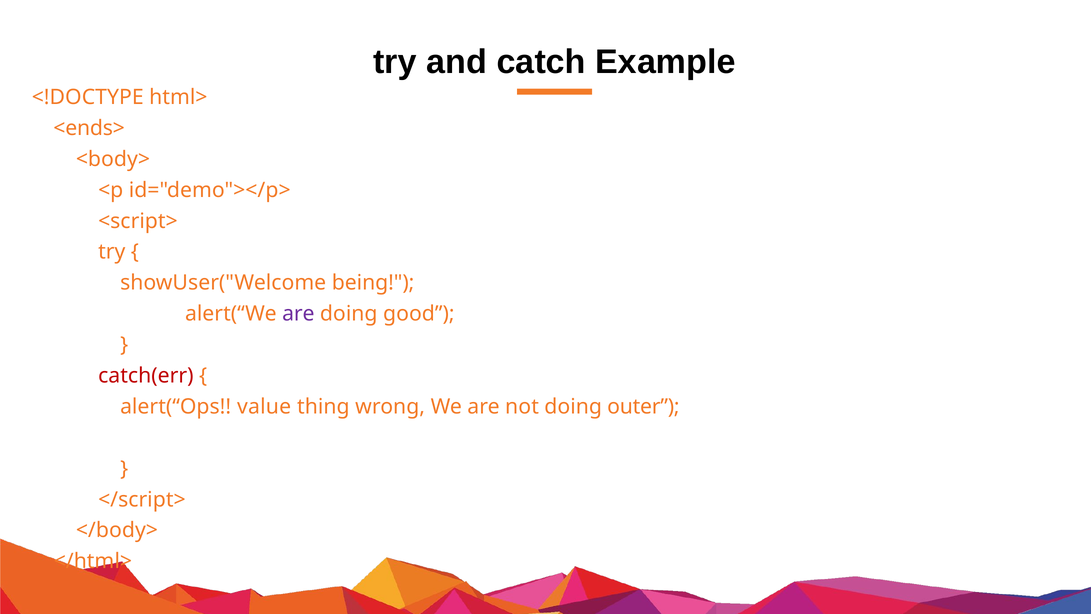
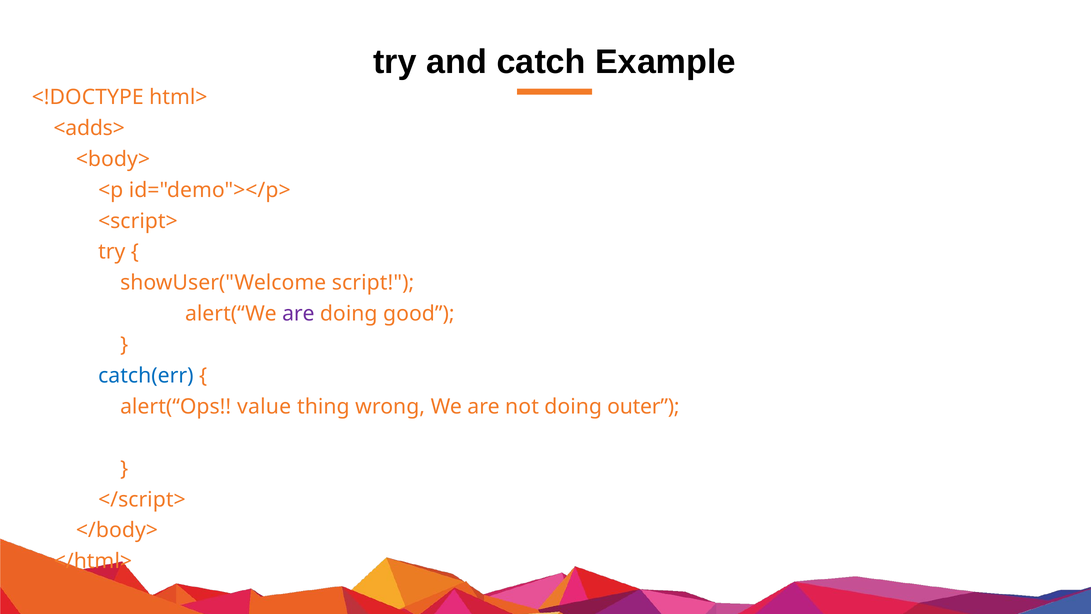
<ends>: <ends> -> <adds>
being: being -> script
catch(err colour: red -> blue
